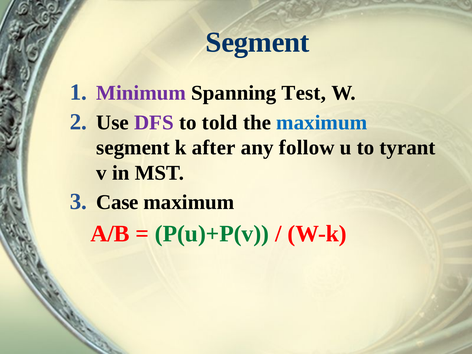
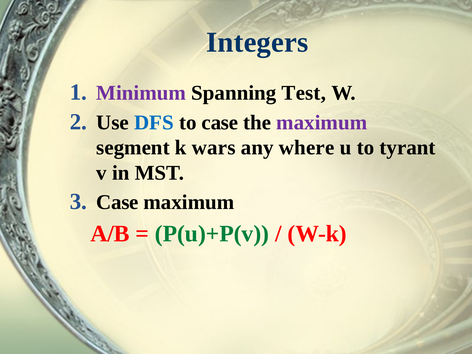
Segment at (258, 42): Segment -> Integers
DFS colour: purple -> blue
to told: told -> case
maximum at (322, 122) colour: blue -> purple
after: after -> wars
follow: follow -> where
